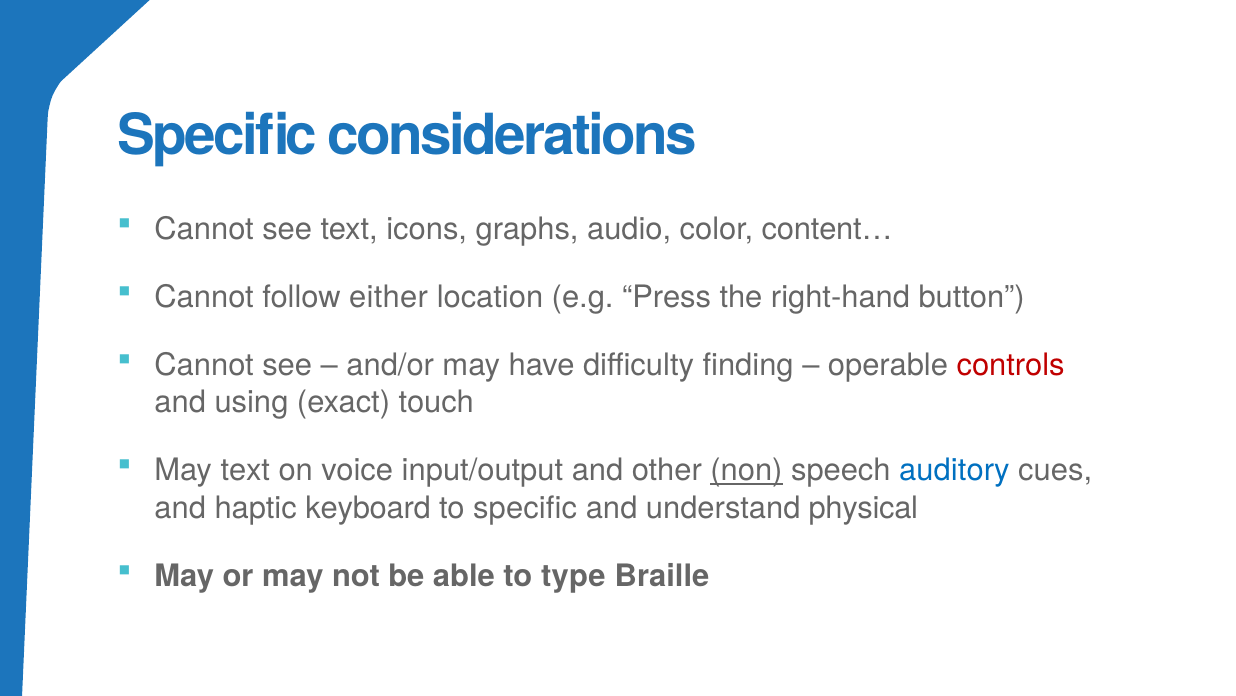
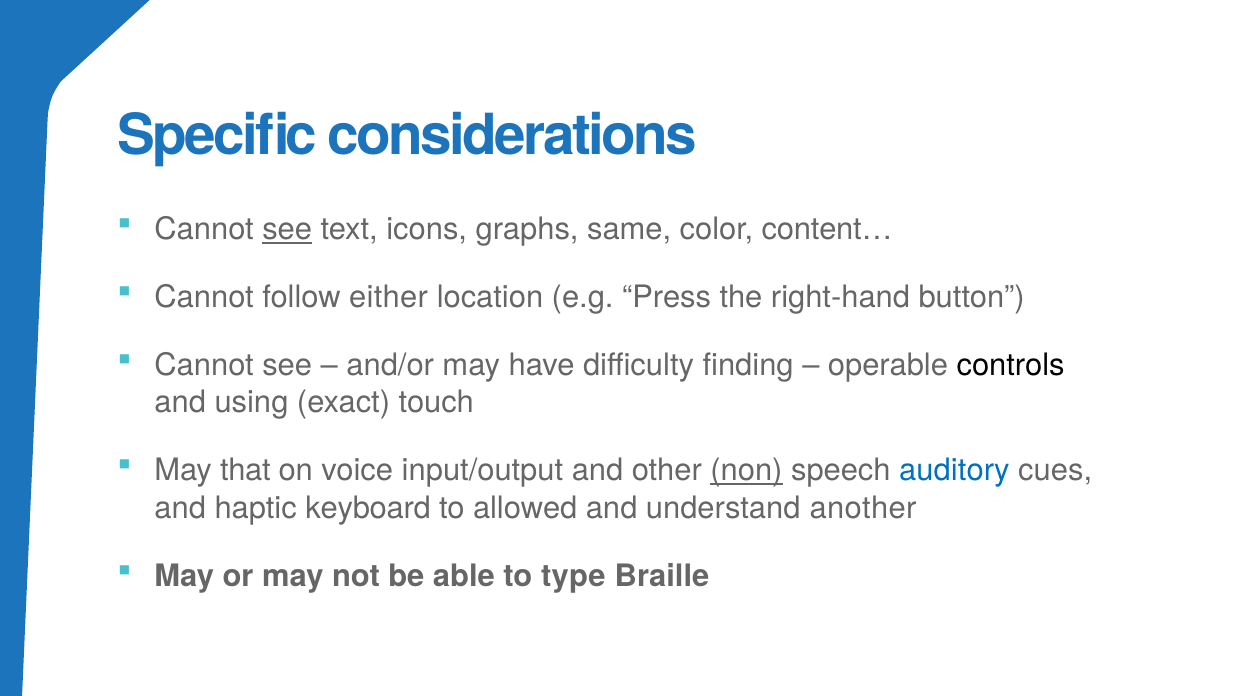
see at (287, 229) underline: none -> present
audio: audio -> same
controls colour: red -> black
May text: text -> that
to specific: specific -> allowed
physical: physical -> another
